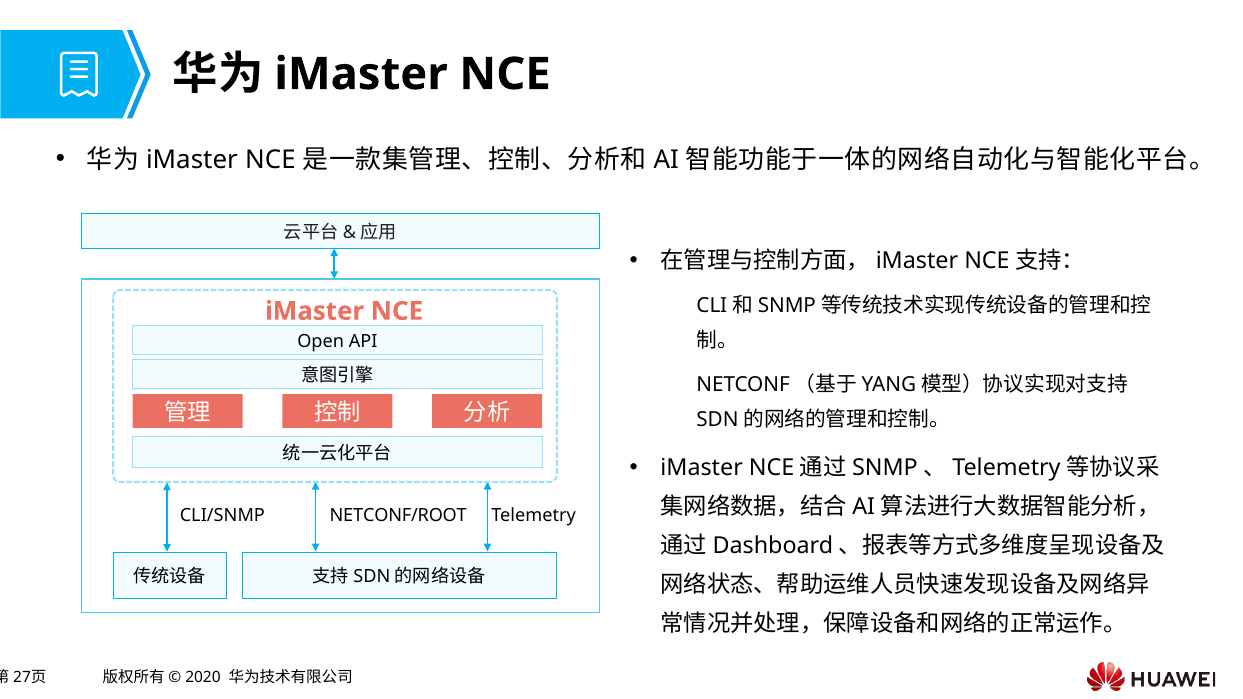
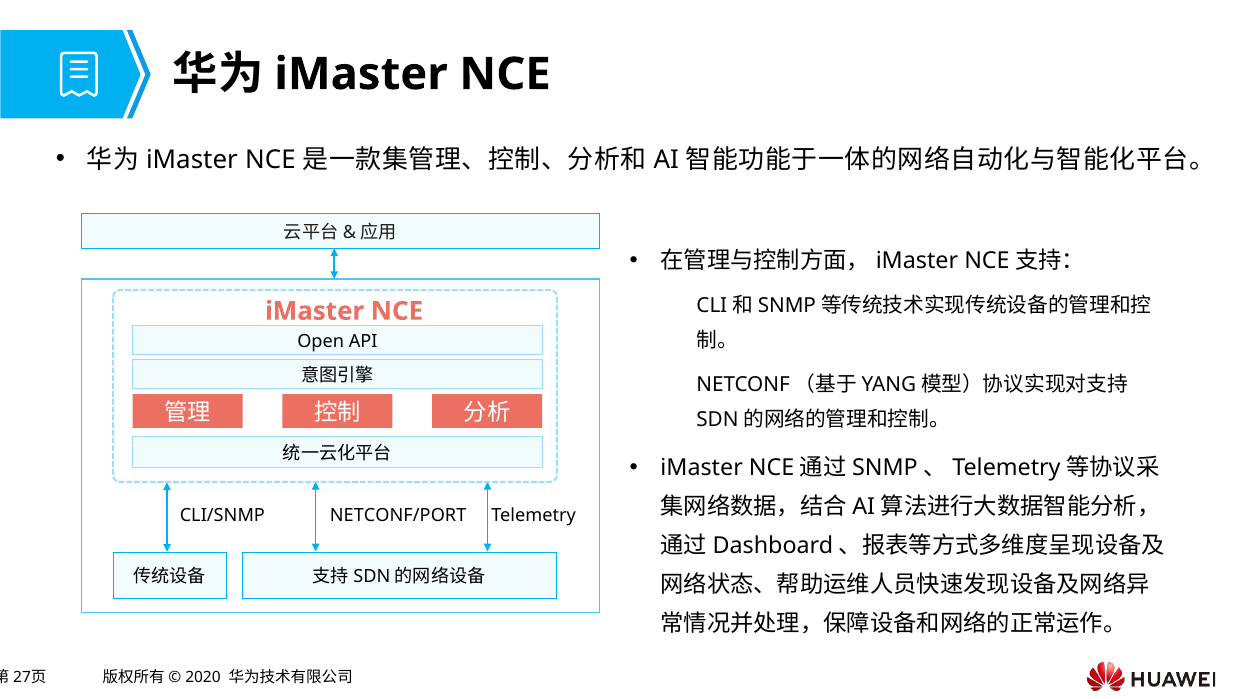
NETCONF/ROOT: NETCONF/ROOT -> NETCONF/PORT
